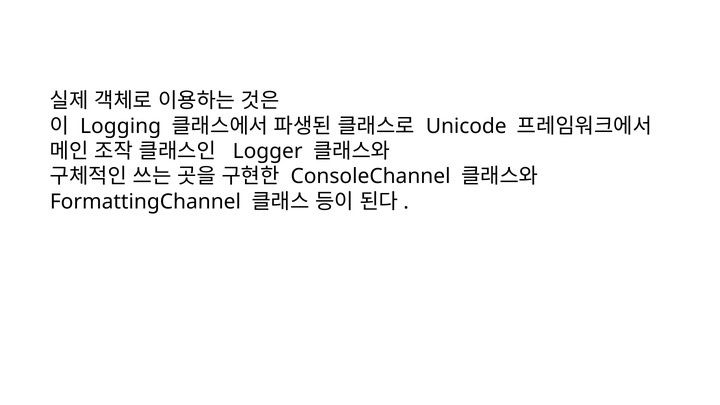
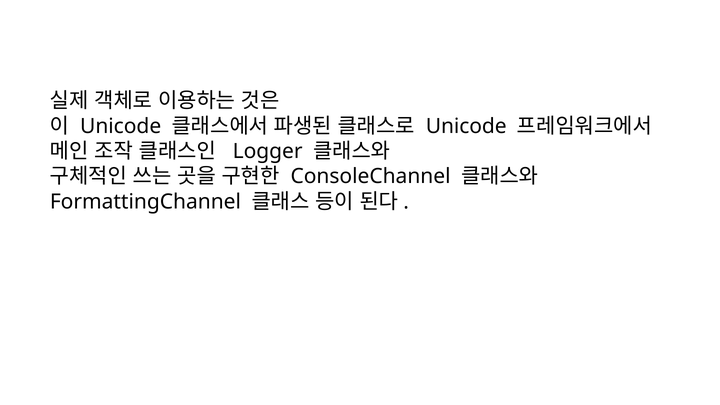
Logging at (121, 126): Logging -> Unicode
